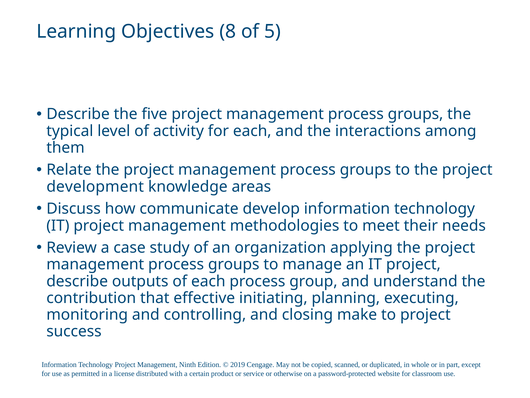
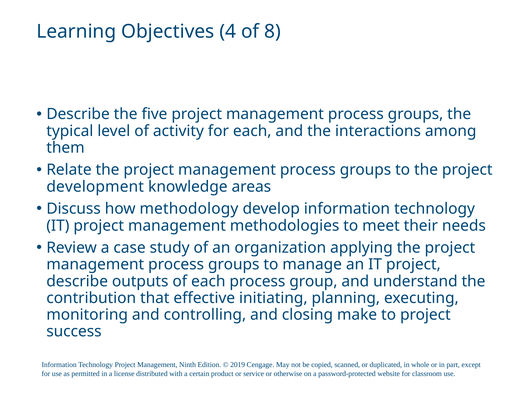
8: 8 -> 4
5: 5 -> 8
communicate: communicate -> methodology
